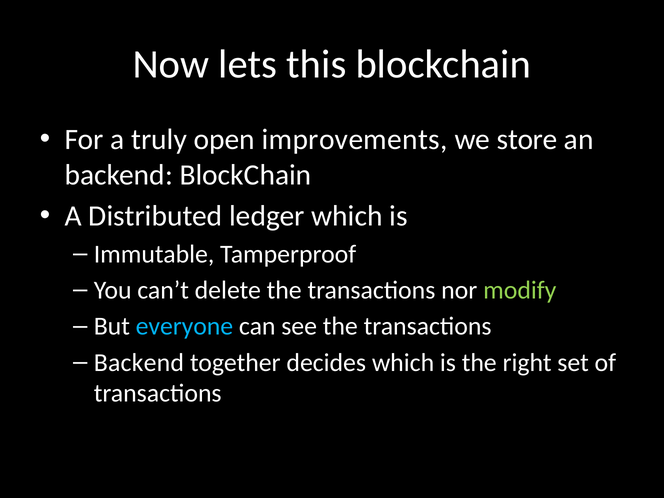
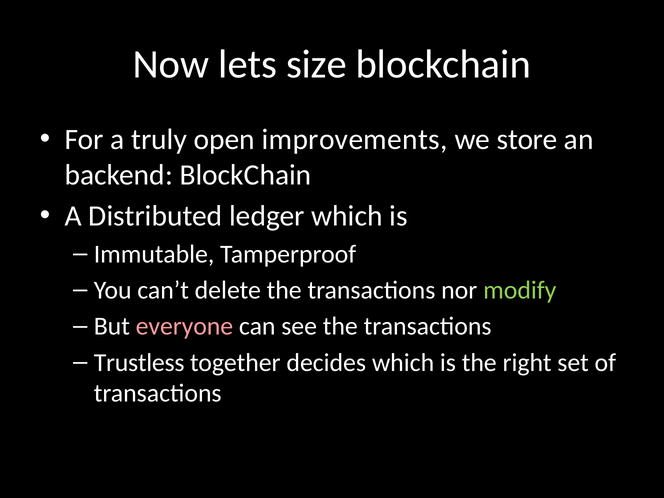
this: this -> size
everyone colour: light blue -> pink
Backend at (139, 363): Backend -> Trustless
